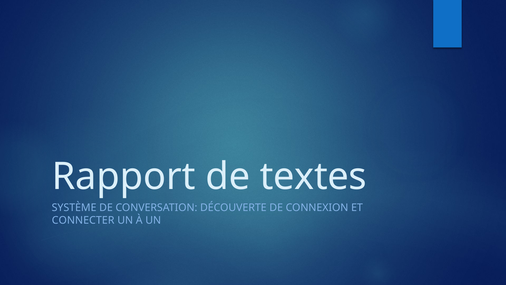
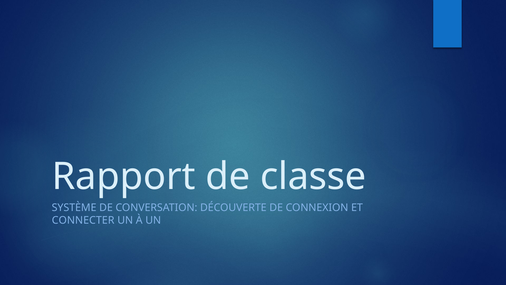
textes: textes -> classe
